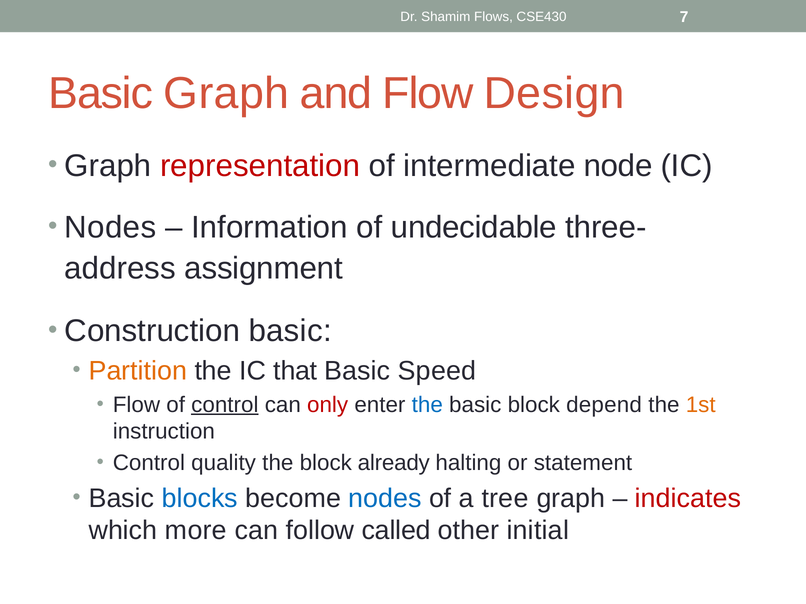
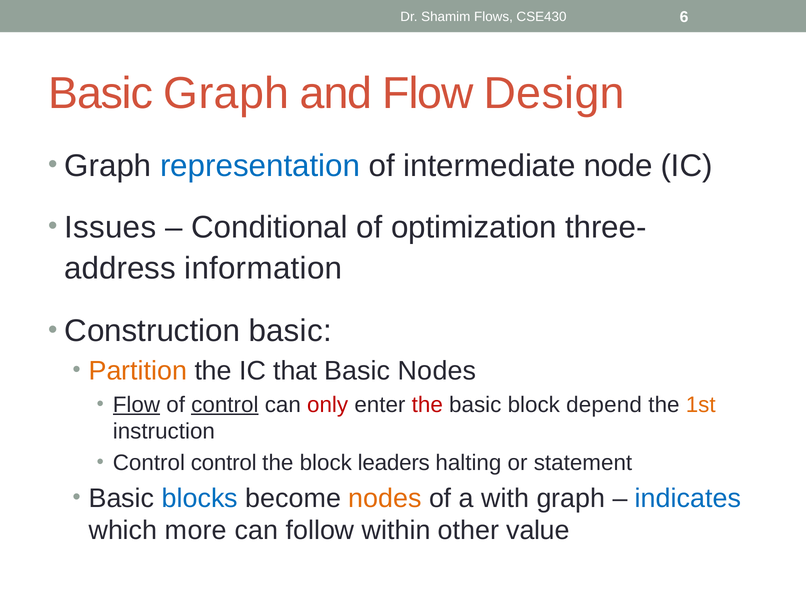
7: 7 -> 6
representation colour: red -> blue
Nodes at (110, 227): Nodes -> Issues
Information: Information -> Conditional
undecidable: undecidable -> optimization
assignment: assignment -> information
Basic Speed: Speed -> Nodes
Flow at (136, 405) underline: none -> present
the at (427, 405) colour: blue -> red
Control quality: quality -> control
already: already -> leaders
nodes at (385, 499) colour: blue -> orange
tree: tree -> with
indicates colour: red -> blue
called: called -> within
initial: initial -> value
